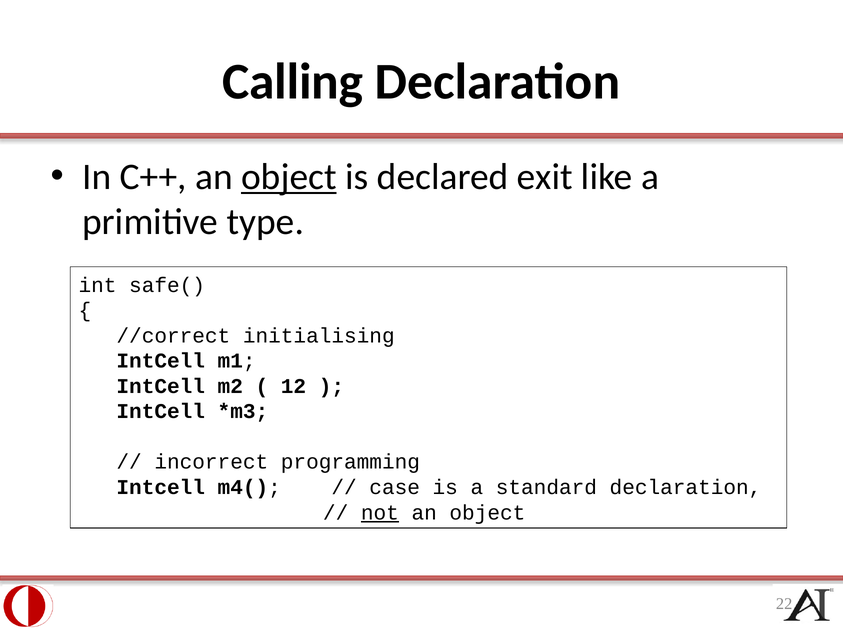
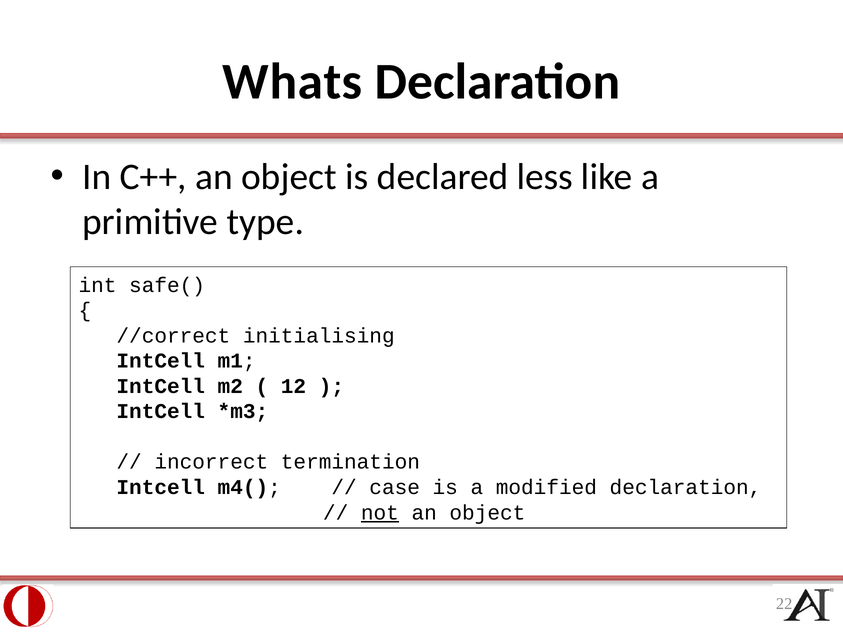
Calling: Calling -> Whats
object at (289, 177) underline: present -> none
exit: exit -> less
programming: programming -> termination
standard: standard -> modified
